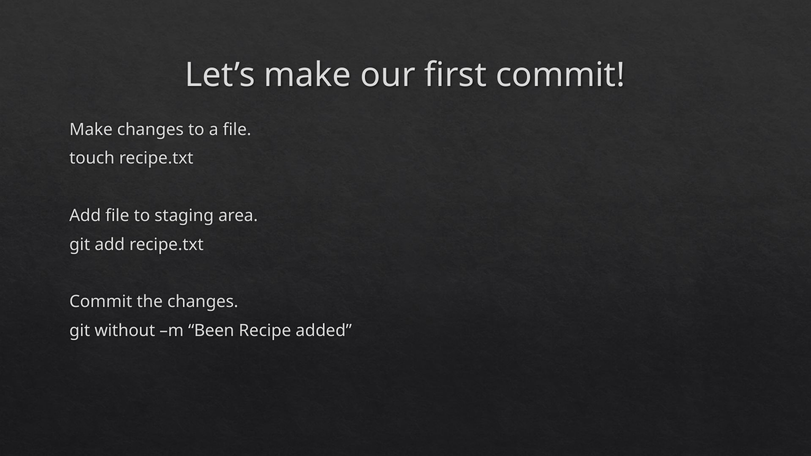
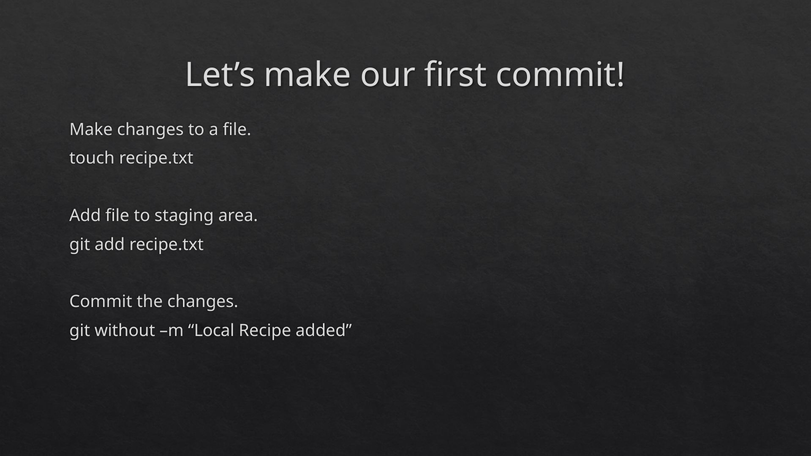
Been: Been -> Local
